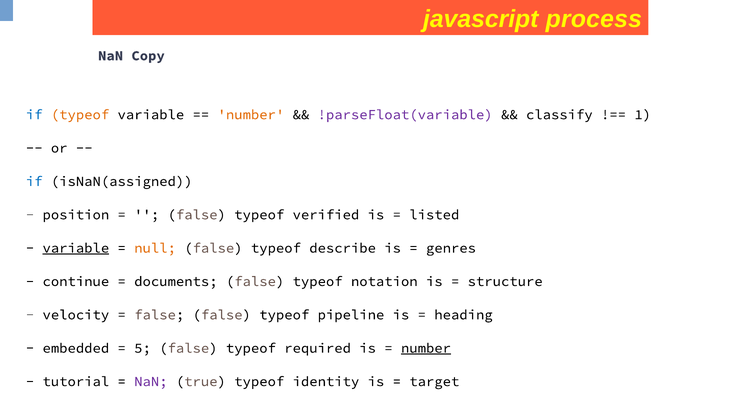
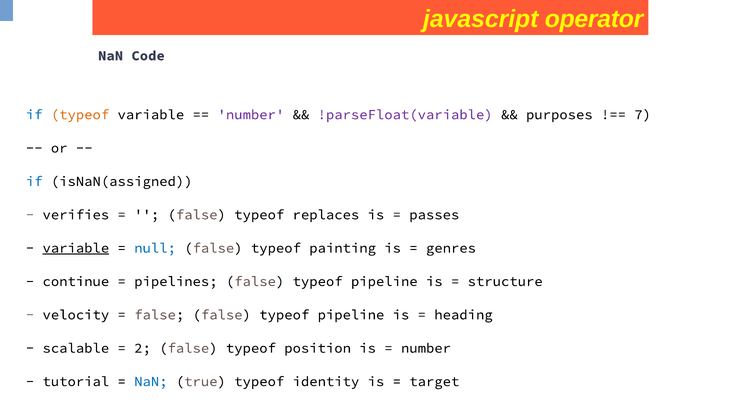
process: process -> operator
Copy: Copy -> Code
number at (251, 115) colour: orange -> purple
classify: classify -> purposes
1: 1 -> 7
position: position -> verifies
verified: verified -> replaces
listed: listed -> passes
null colour: orange -> blue
describe: describe -> painting
documents: documents -> pipelines
notation at (384, 281): notation -> pipeline
embedded: embedded -> scalable
5: 5 -> 2
required: required -> position
number at (426, 348) underline: present -> none
NaN at (151, 381) colour: purple -> blue
